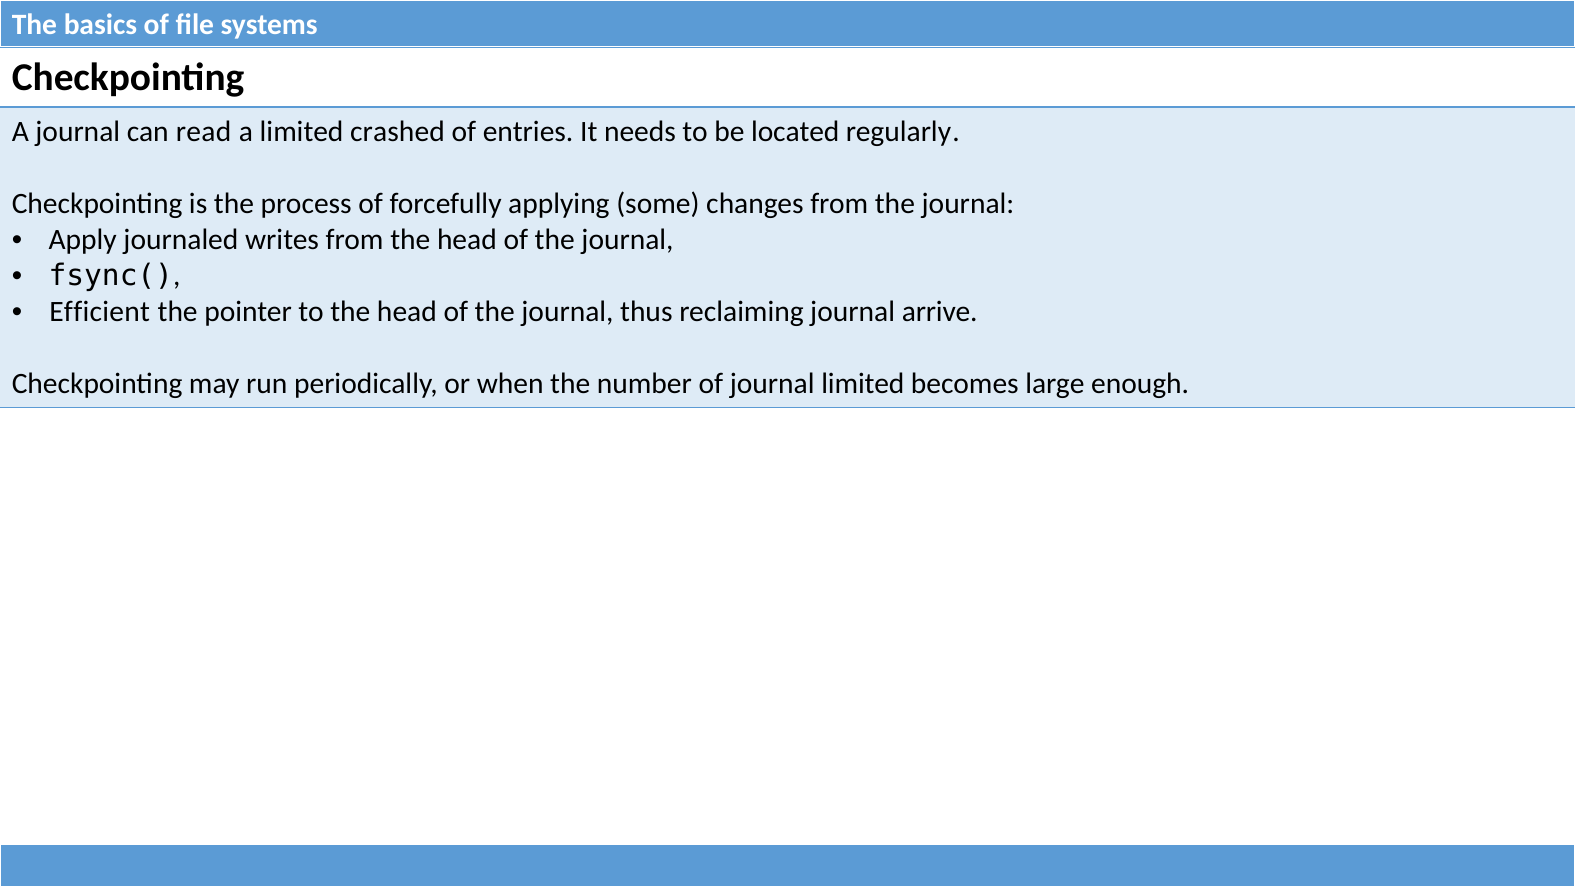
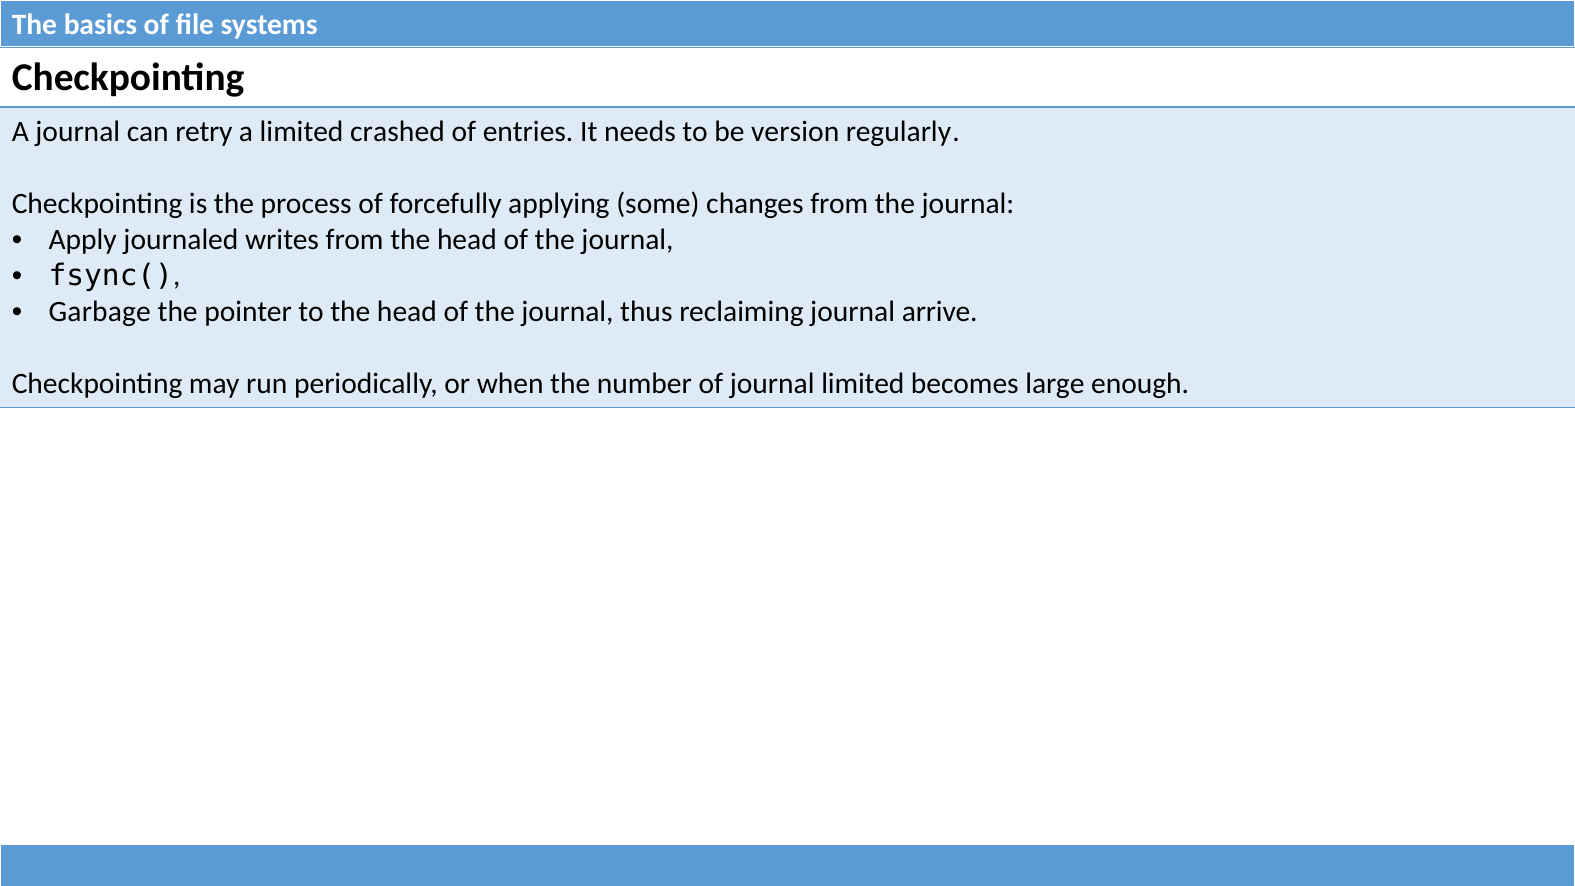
read: read -> retry
located: located -> version
Efficient: Efficient -> Garbage
